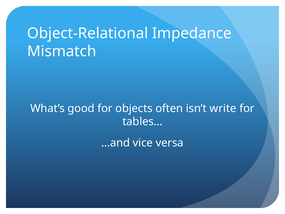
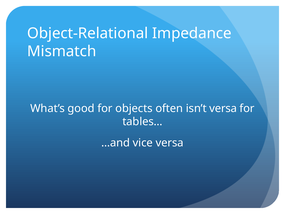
isn’t write: write -> versa
